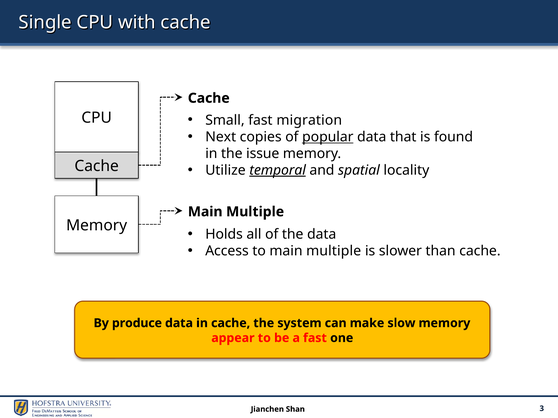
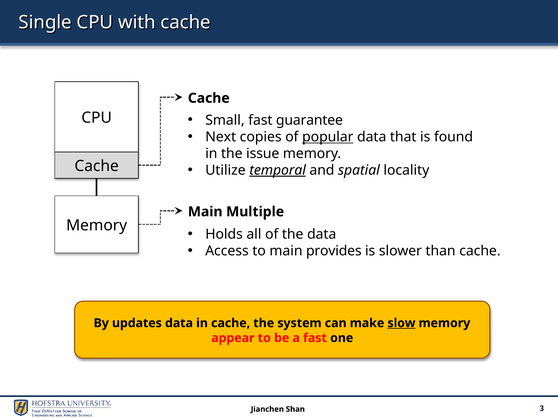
migration: migration -> guarantee
to main multiple: multiple -> provides
produce: produce -> updates
slow underline: none -> present
